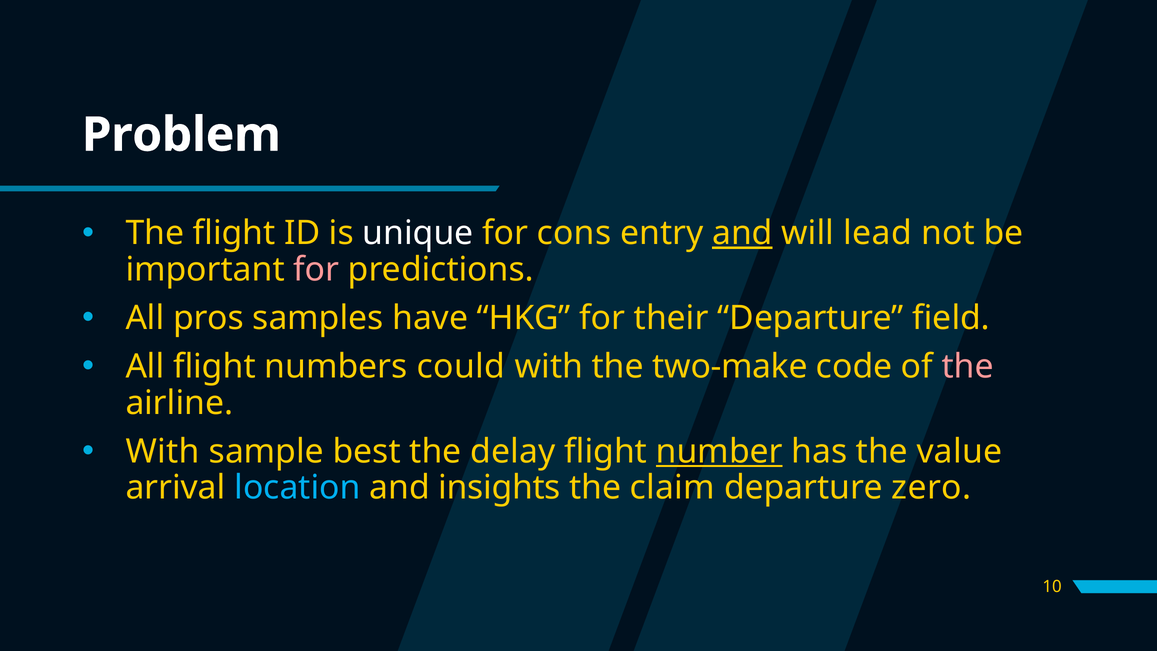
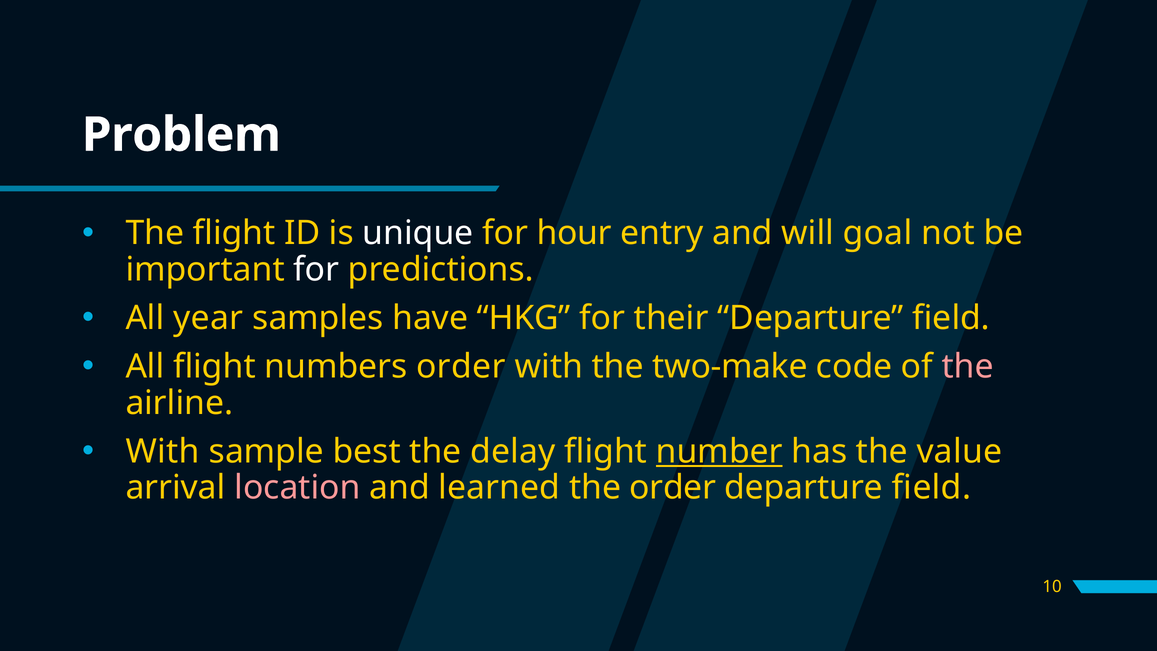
cons: cons -> hour
and at (742, 233) underline: present -> none
lead: lead -> goal
for at (316, 270) colour: pink -> white
pros: pros -> year
numbers could: could -> order
location colour: light blue -> pink
insights: insights -> learned
the claim: claim -> order
zero at (931, 488): zero -> field
